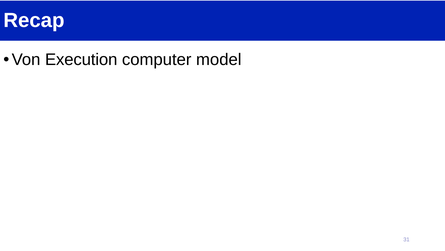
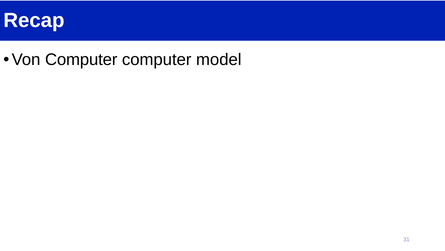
Von Execution: Execution -> Computer
